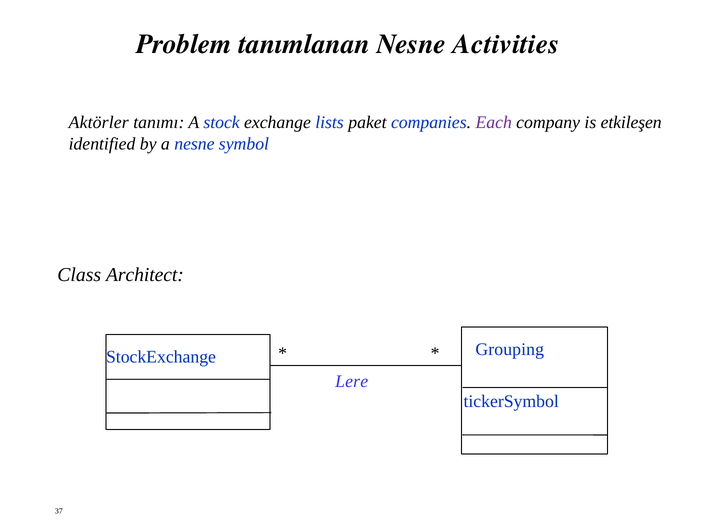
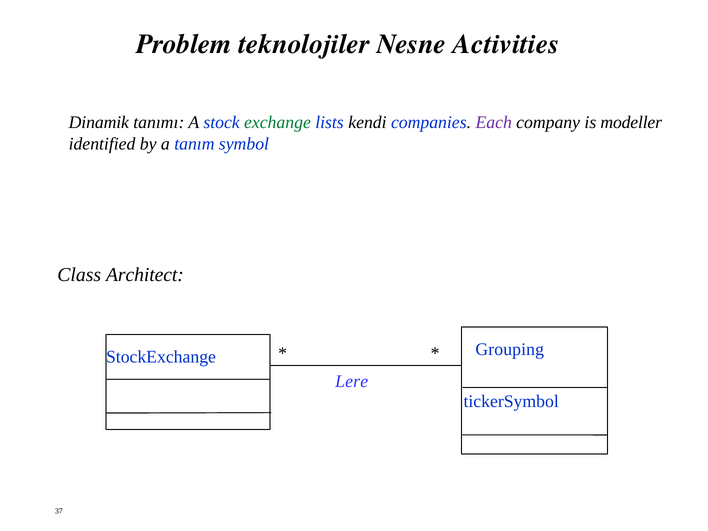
tanımlanan: tanımlanan -> teknolojiler
Aktörler: Aktörler -> Dinamik
exchange colour: black -> green
paket: paket -> kendi
etkileşen: etkileşen -> modeller
a nesne: nesne -> tanım
